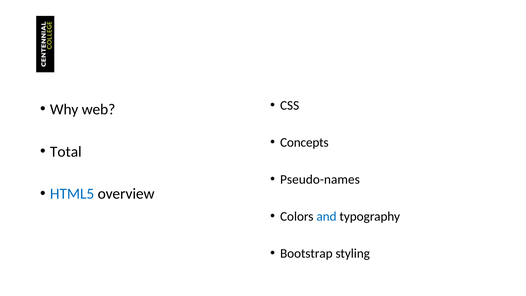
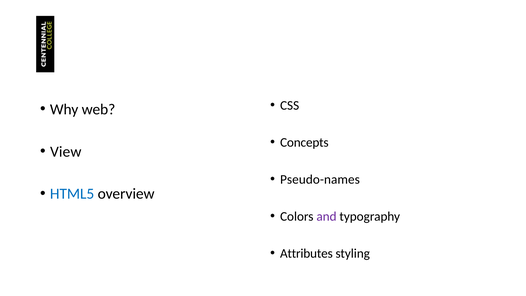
Total: Total -> View
and colour: blue -> purple
Bootstrap: Bootstrap -> Attributes
